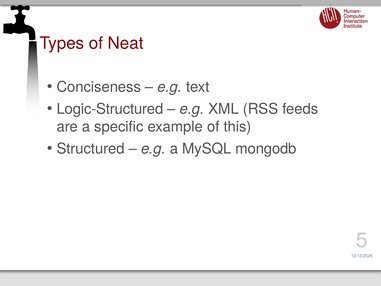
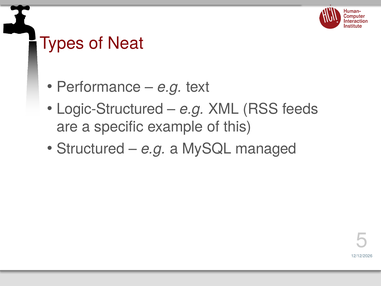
Conciseness: Conciseness -> Performance
mongodb: mongodb -> managed
